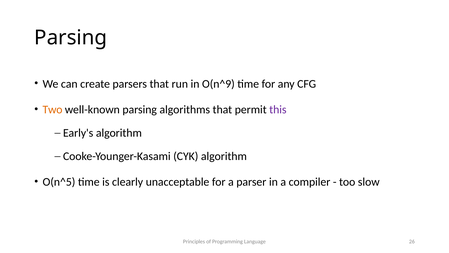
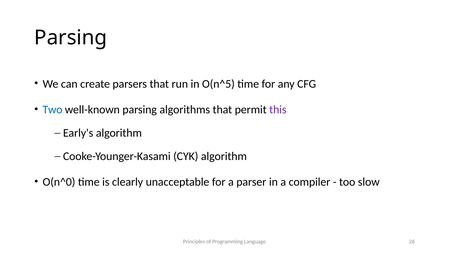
O(n^9: O(n^9 -> O(n^5
Two colour: orange -> blue
O(n^5: O(n^5 -> O(n^0
